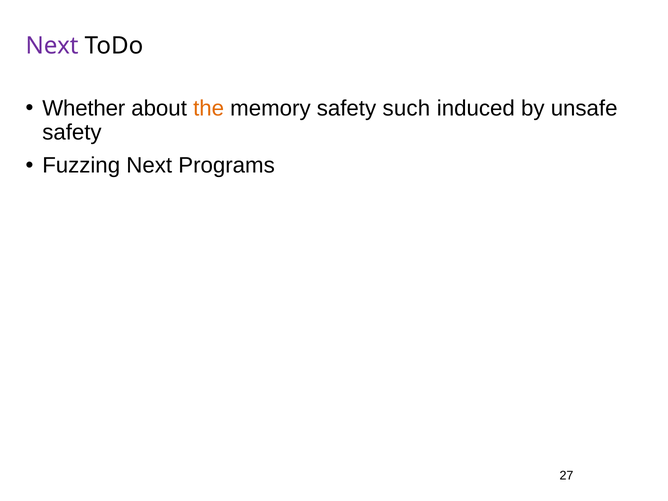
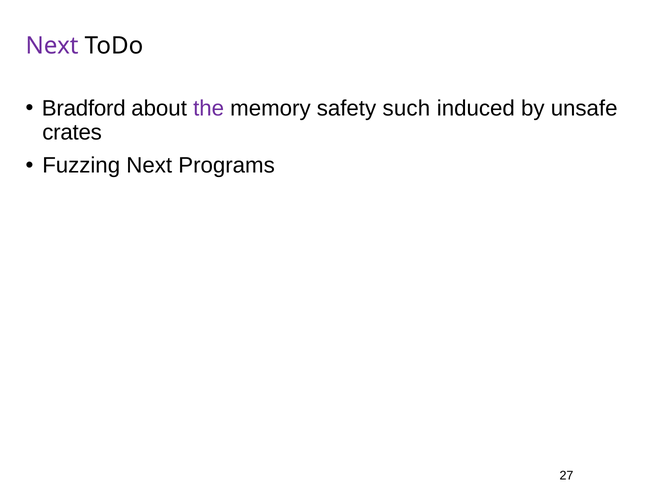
Whether: Whether -> Bradford
the colour: orange -> purple
safety at (72, 132): safety -> crates
